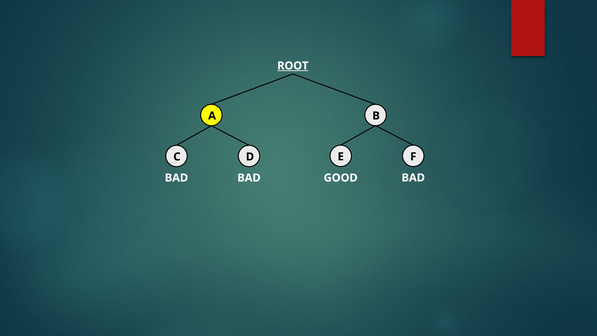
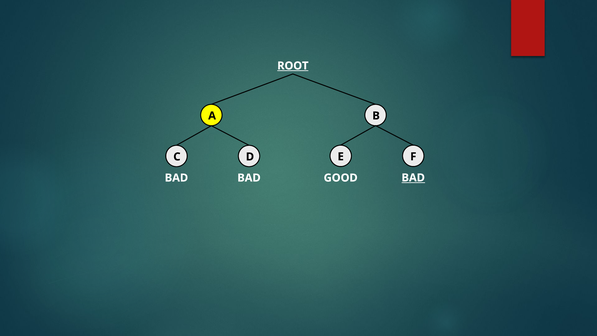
BAD at (413, 178) underline: none -> present
